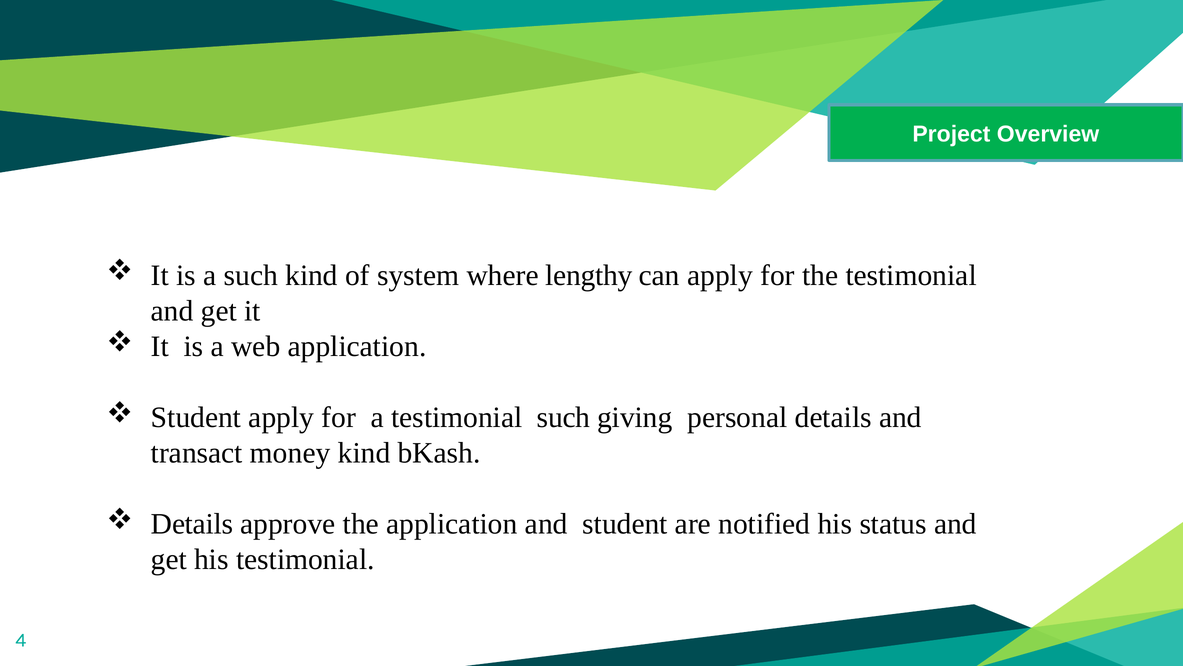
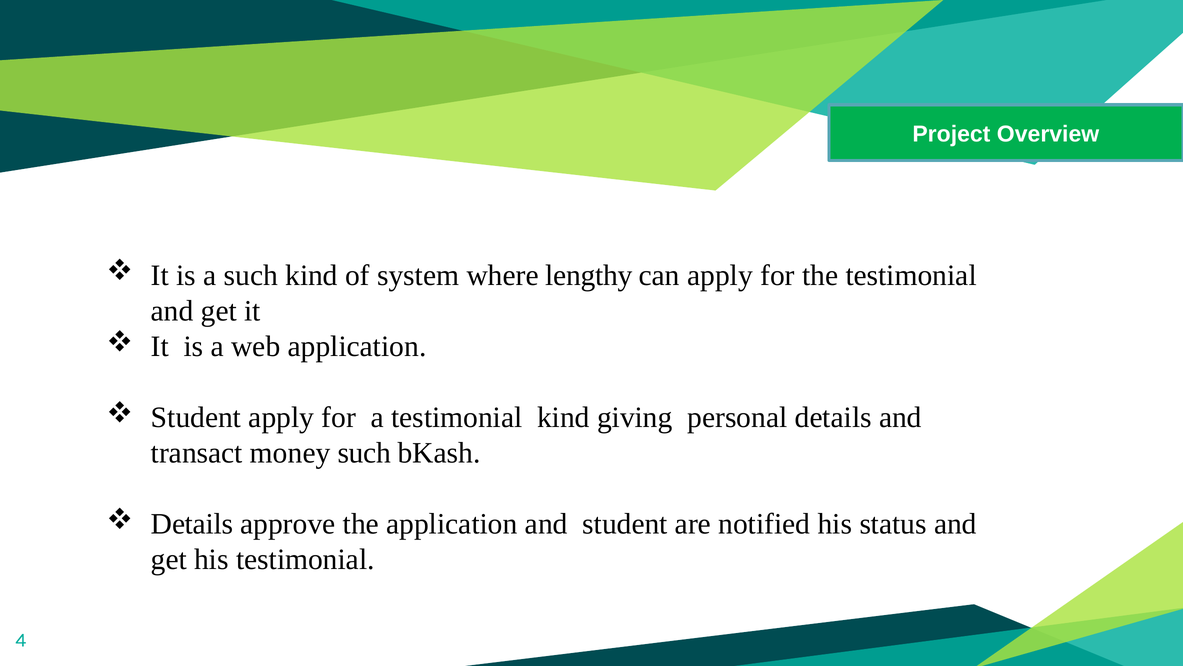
testimonial such: such -> kind
money kind: kind -> such
